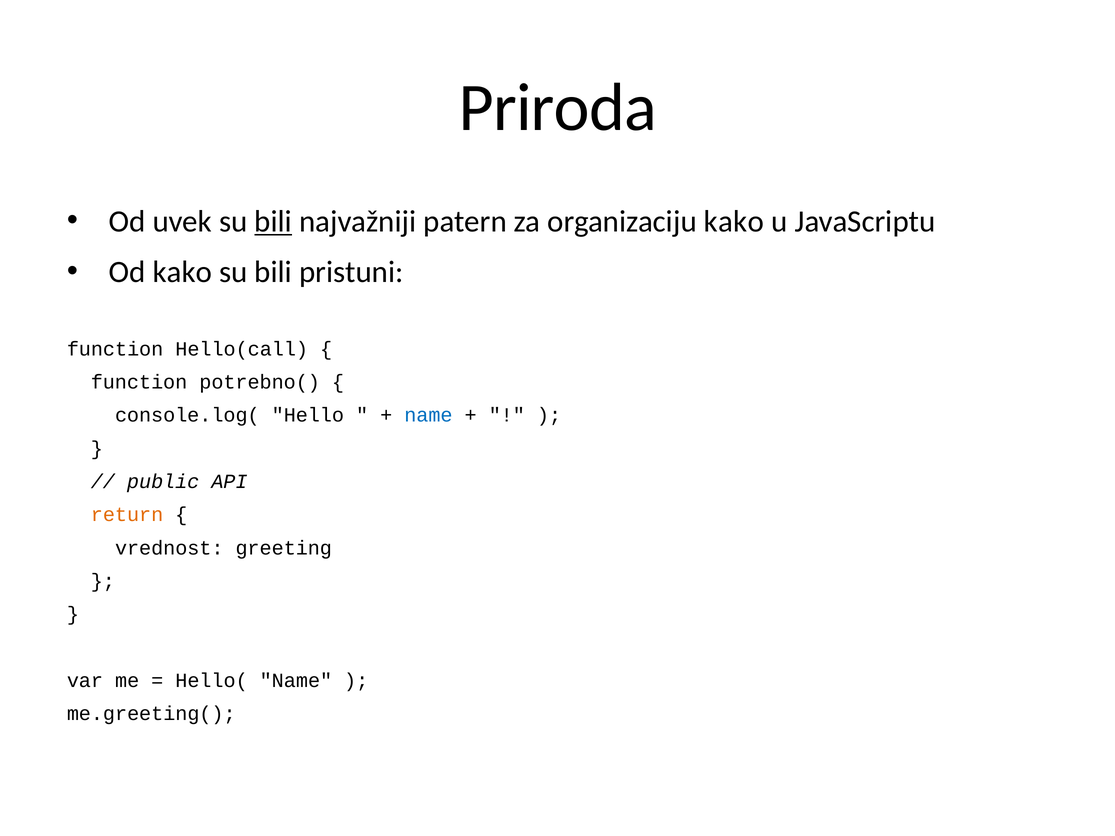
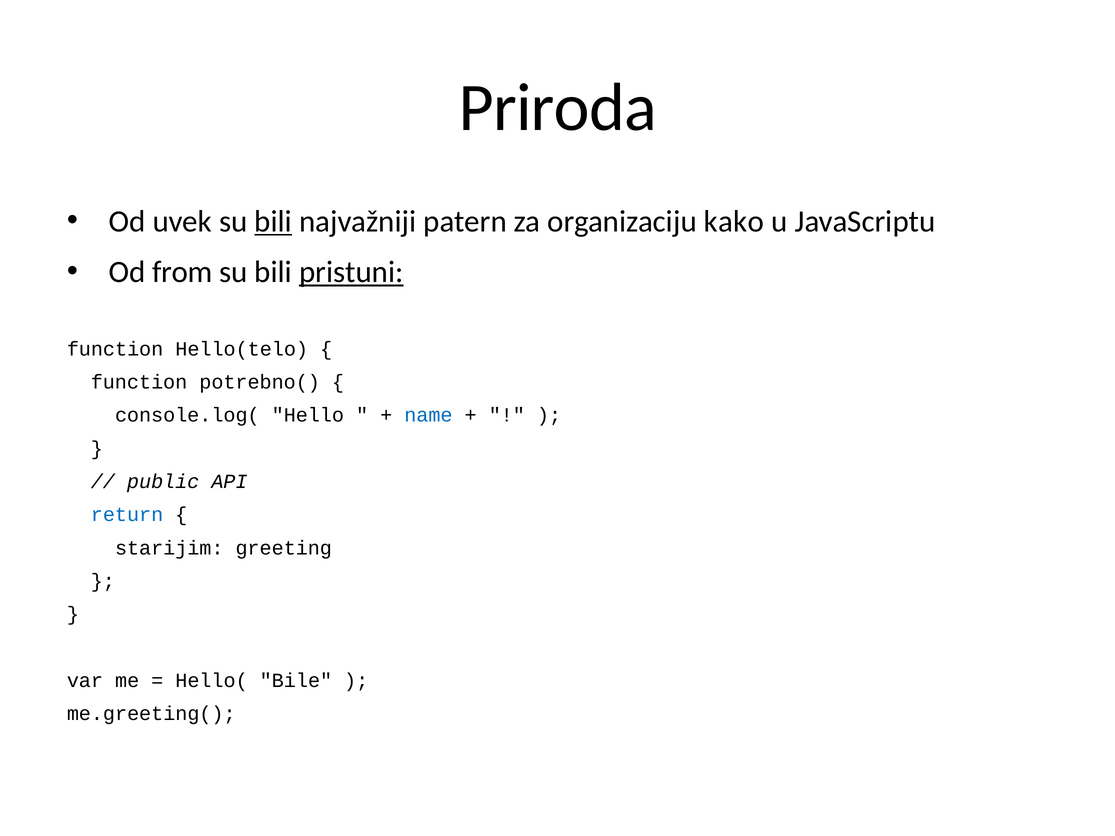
Od kako: kako -> from
pristuni underline: none -> present
Hello(call: Hello(call -> Hello(telo
return colour: orange -> blue
vrednost: vrednost -> starijim
Hello( Name: Name -> Bile
